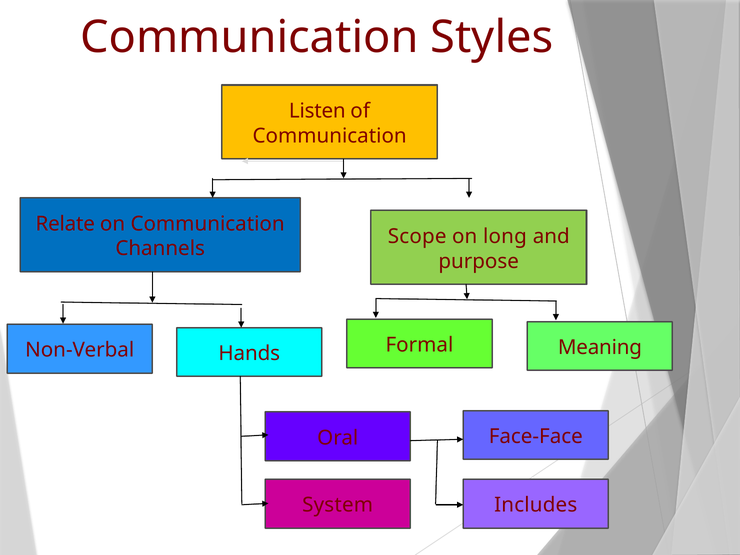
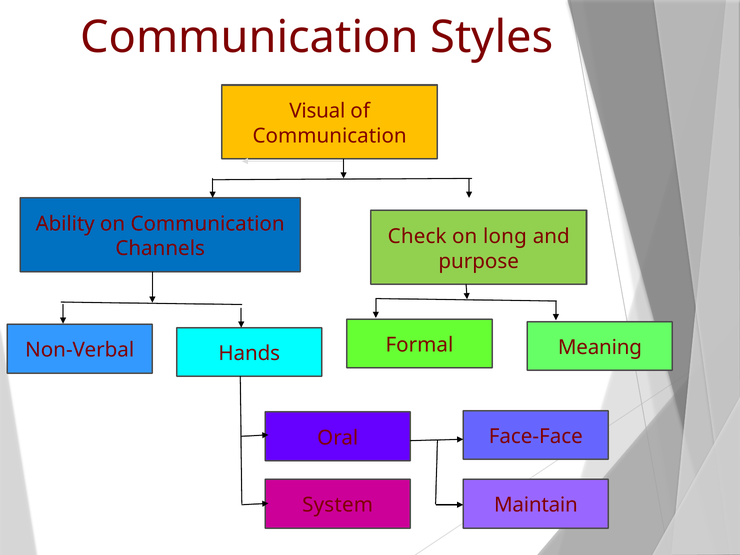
Listen: Listen -> Visual
Relate: Relate -> Ability
Scope: Scope -> Check
Includes: Includes -> Maintain
